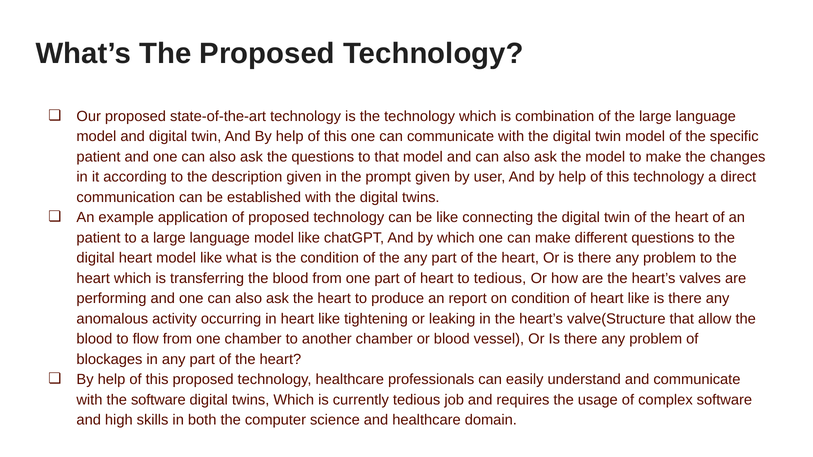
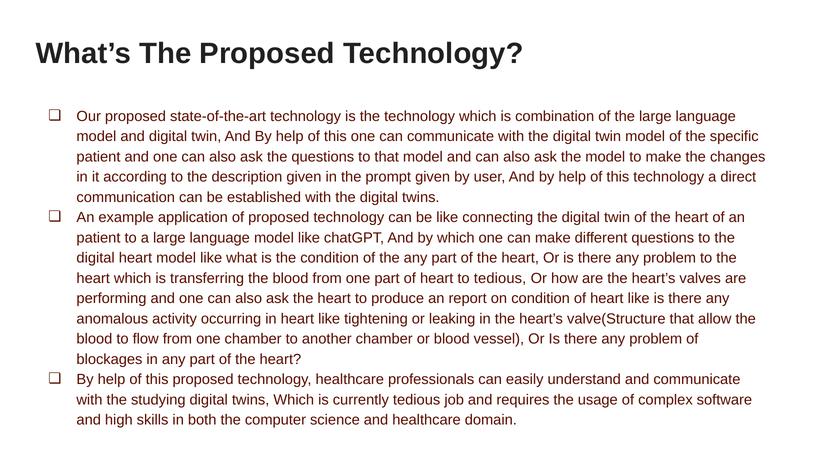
the software: software -> studying
